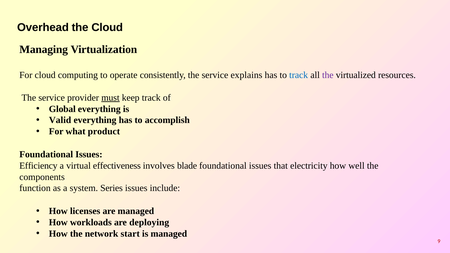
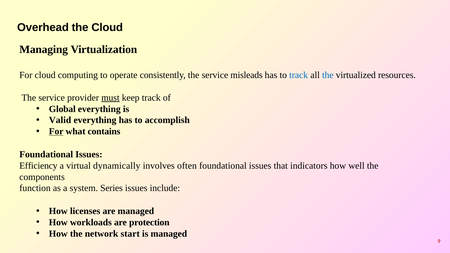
explains: explains -> misleads
the at (328, 75) colour: purple -> blue
For at (56, 132) underline: none -> present
product: product -> contains
effectiveness: effectiveness -> dynamically
blade: blade -> often
electricity: electricity -> indicators
deploying: deploying -> protection
